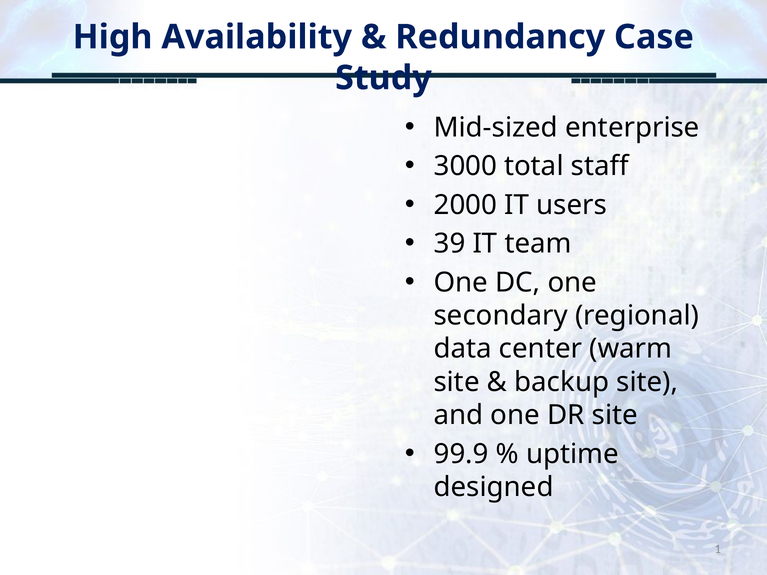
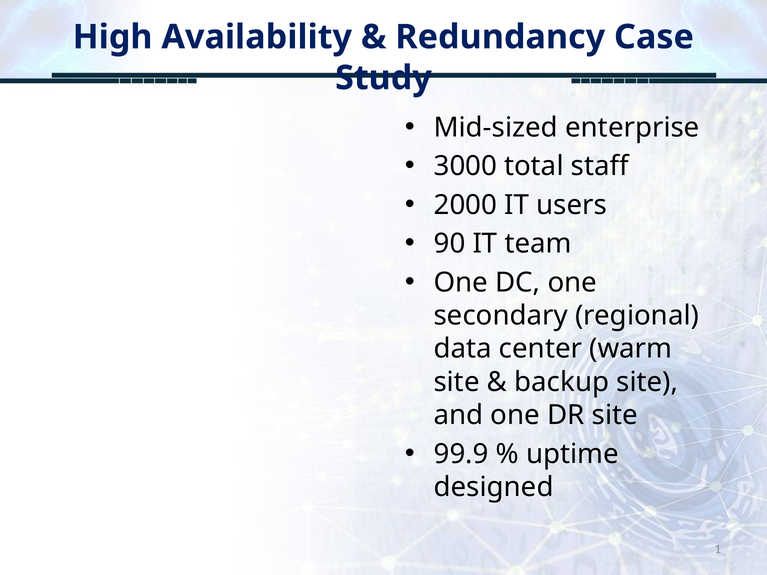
39: 39 -> 90
